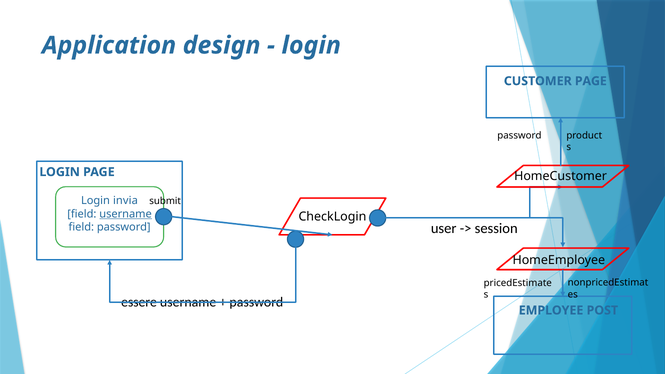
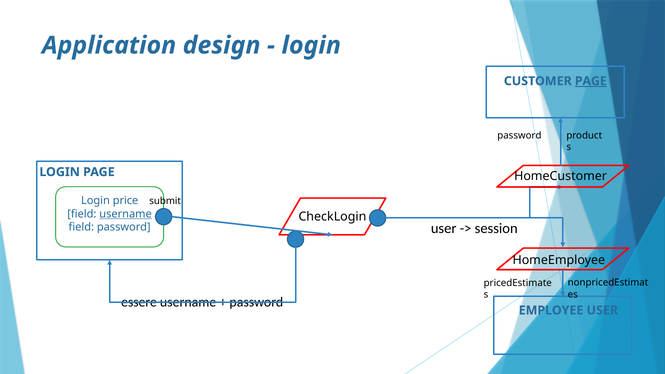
PAGE at (591, 81) underline: none -> present
invia: invia -> price
EMPLOYEE POST: POST -> USER
